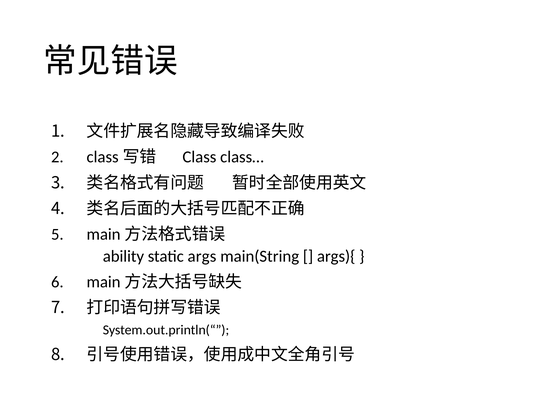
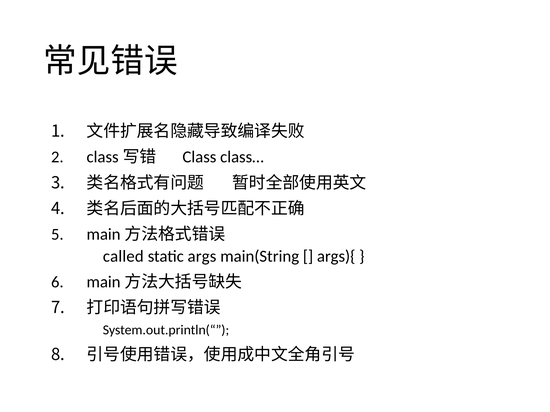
ability: ability -> called
